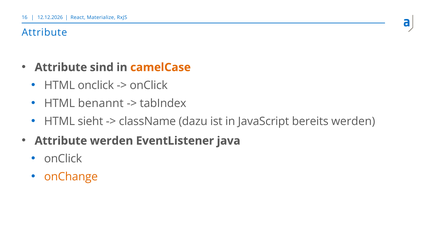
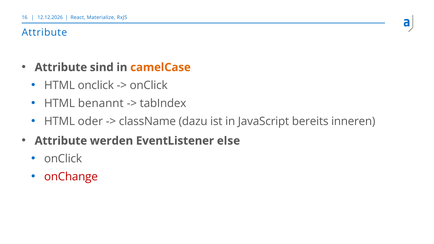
sieht: sieht -> oder
bereits werden: werden -> inneren
java: java -> else
onChange colour: orange -> red
